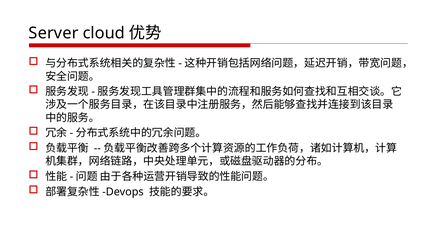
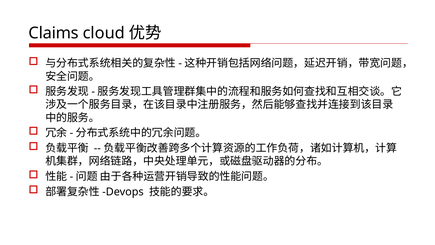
Server: Server -> Claims
